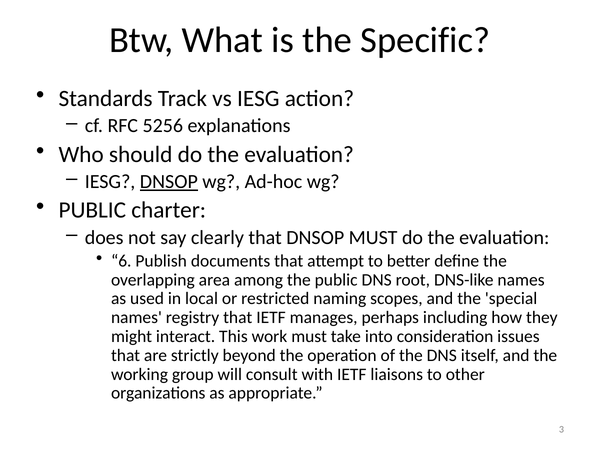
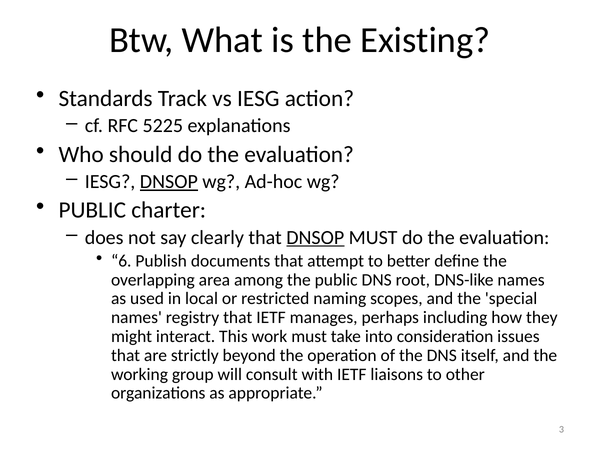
Specific: Specific -> Existing
5256: 5256 -> 5225
DNSOP at (315, 237) underline: none -> present
